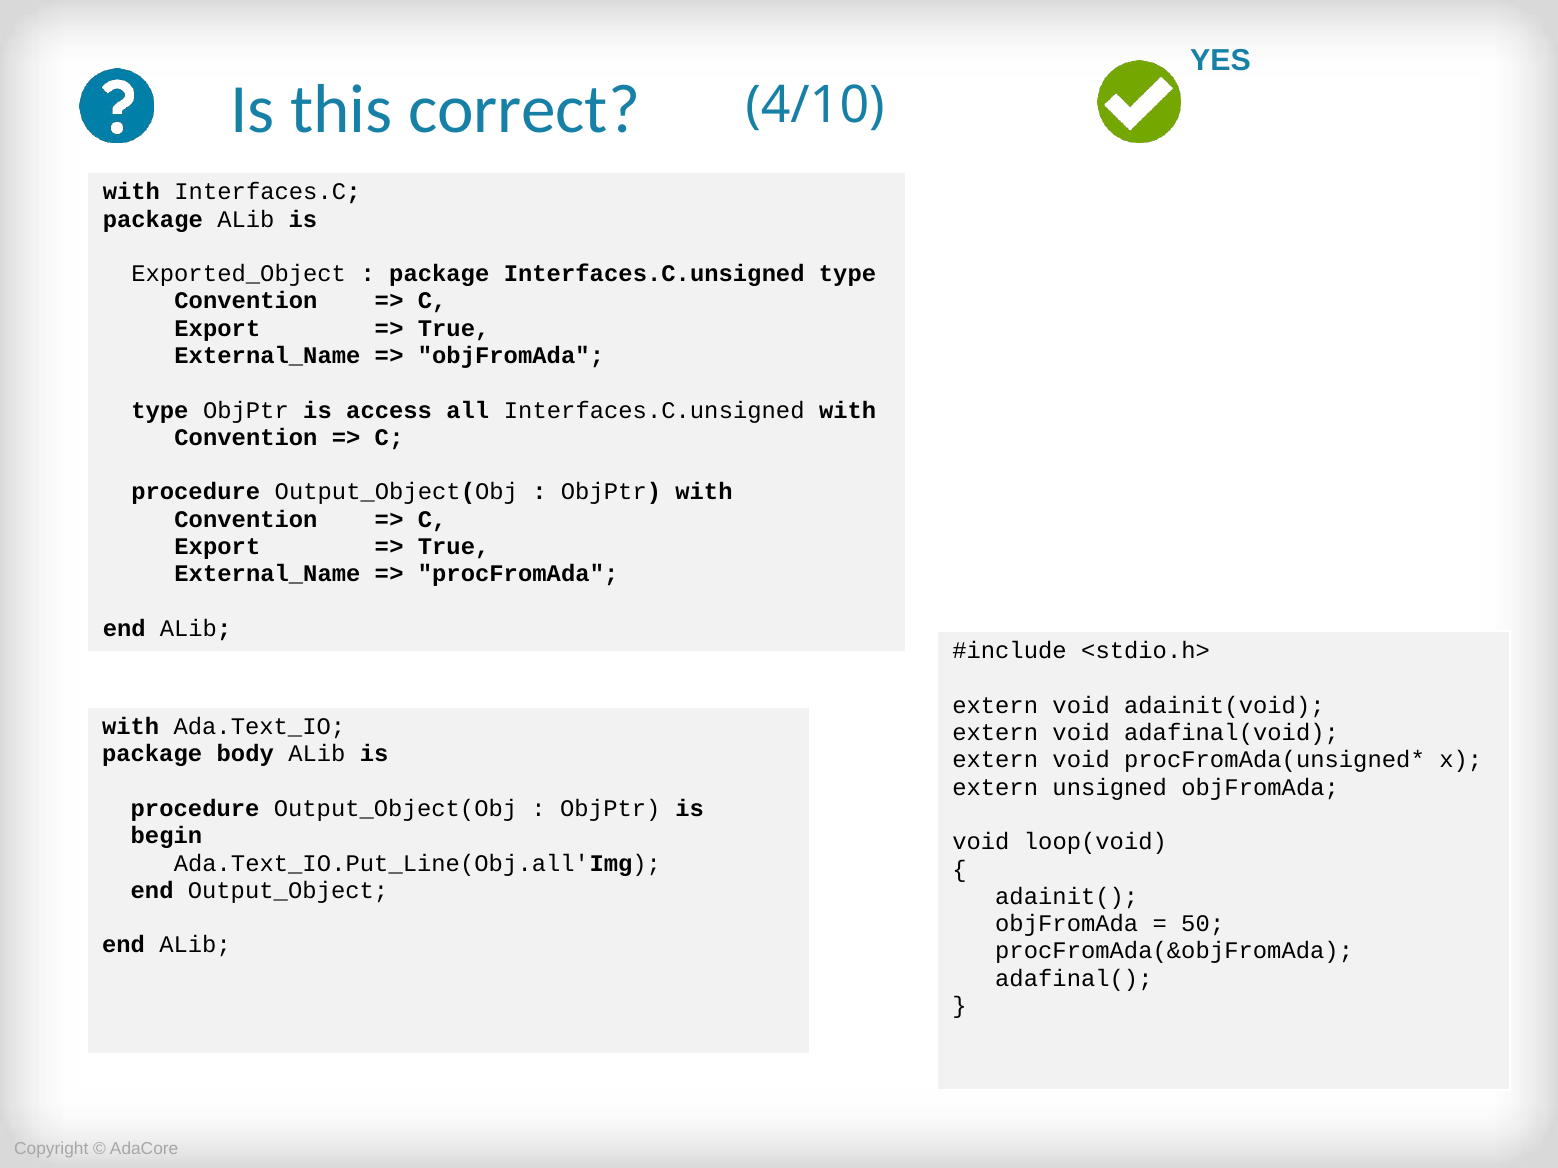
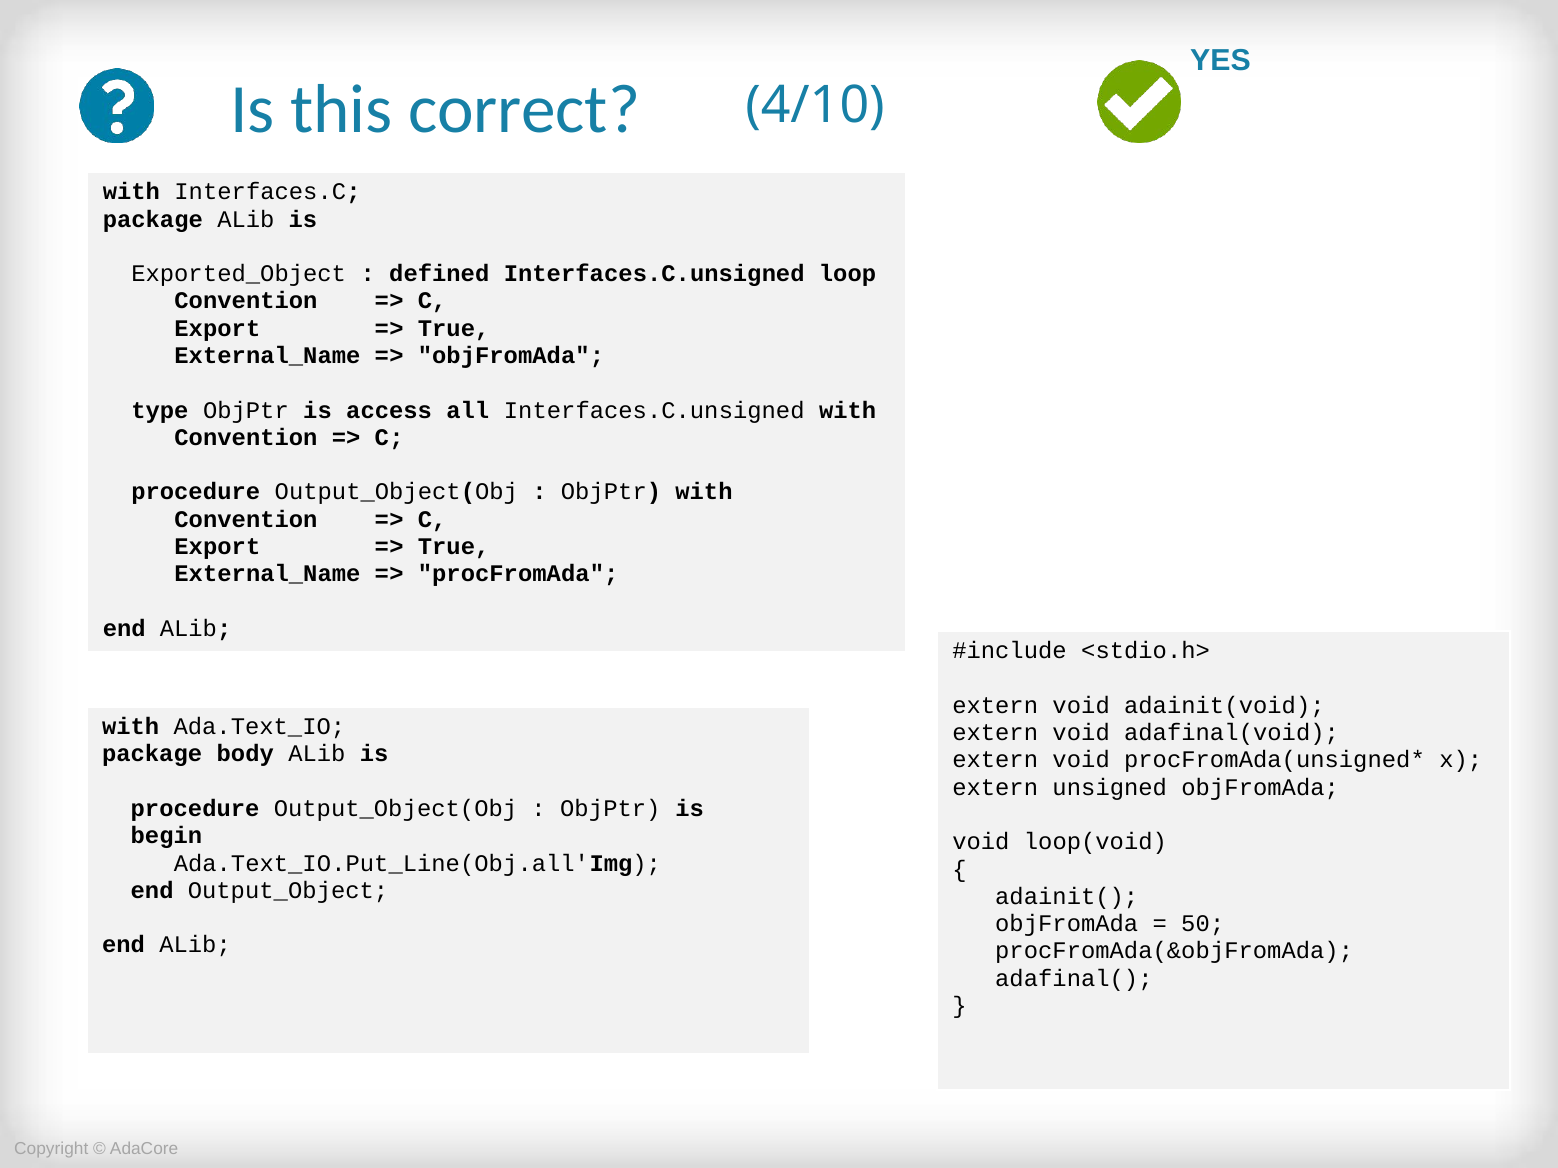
package at (439, 274): package -> defined
Interfaces.C.unsigned type: type -> loop
